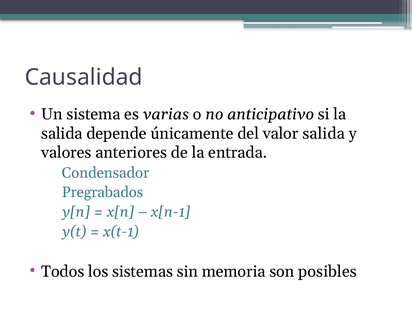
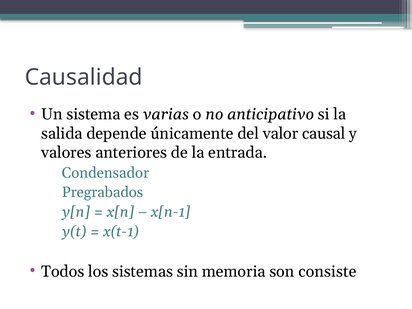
valor salida: salida -> causal
posibles: posibles -> consiste
